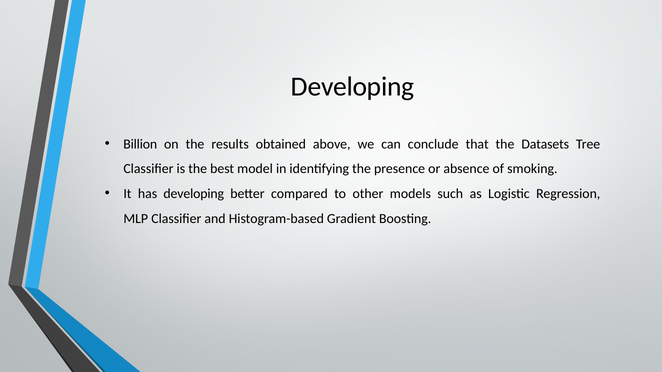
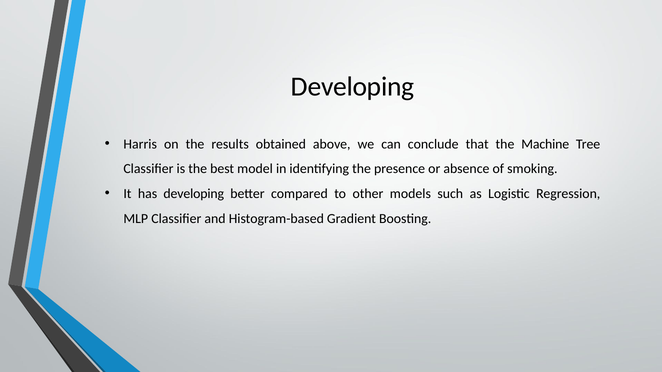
Billion: Billion -> Harris
Datasets: Datasets -> Machine
